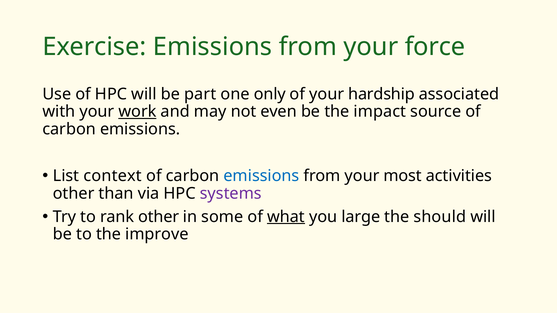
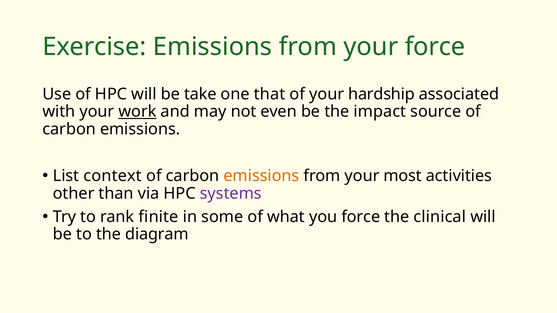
part: part -> take
only: only -> that
emissions at (261, 176) colour: blue -> orange
rank other: other -> finite
what underline: present -> none
you large: large -> force
should: should -> clinical
improve: improve -> diagram
